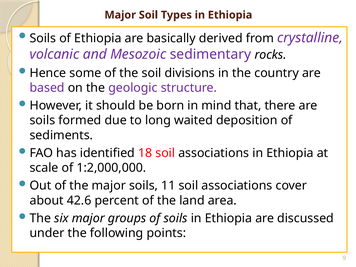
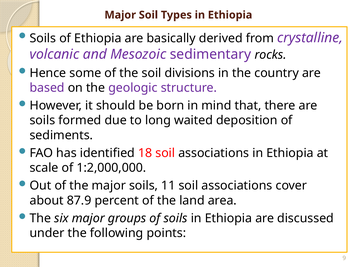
42.6: 42.6 -> 87.9
